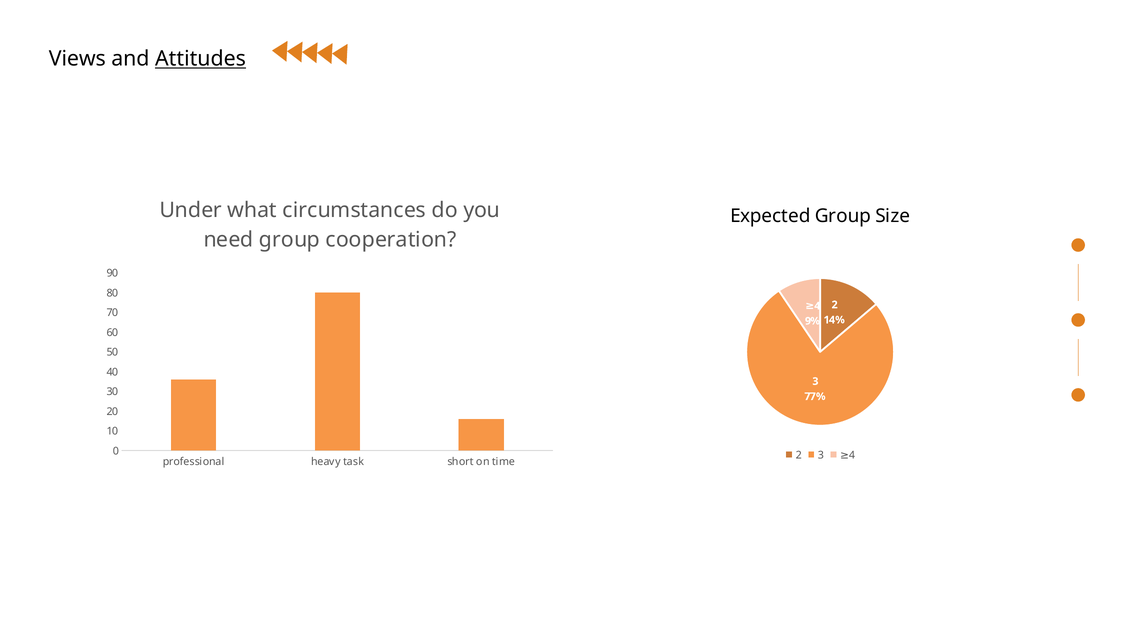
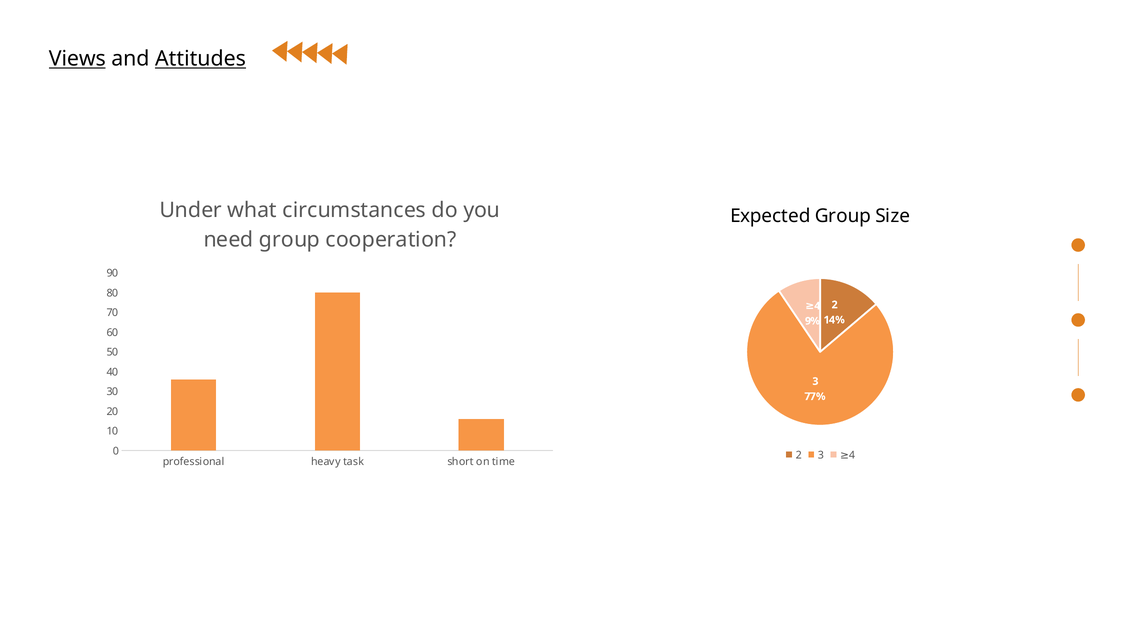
Views underline: none -> present
